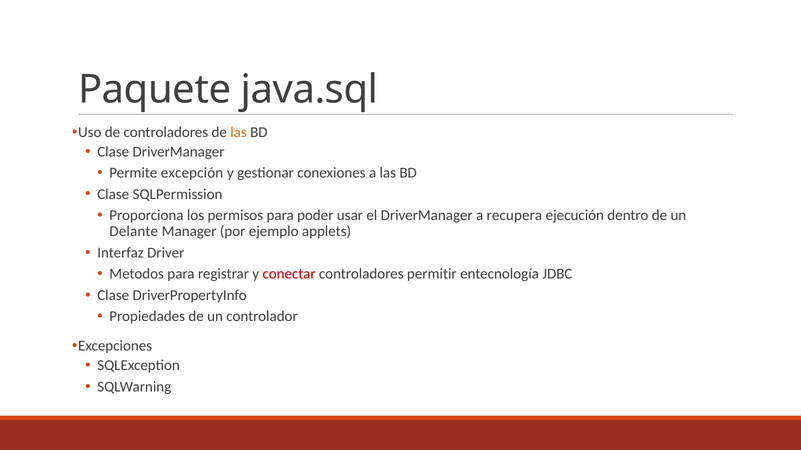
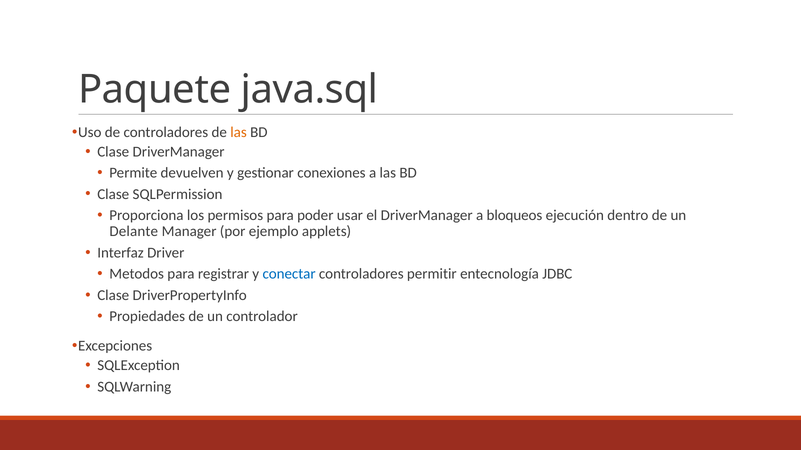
excepción: excepción -> devuelven
recupera: recupera -> bloqueos
conectar colour: red -> blue
